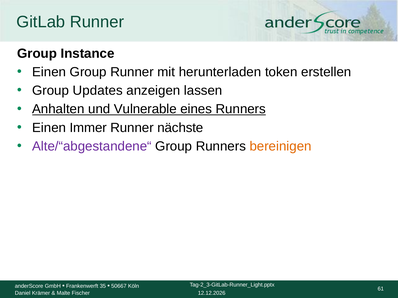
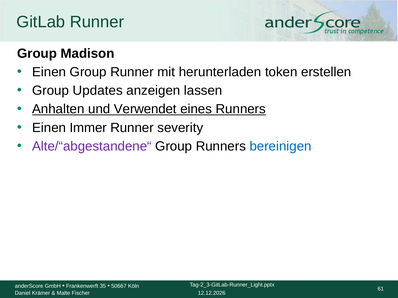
Instance: Instance -> Madison
Vulnerable: Vulnerable -> Verwendet
nächste: nächste -> severity
bereinigen colour: orange -> blue
